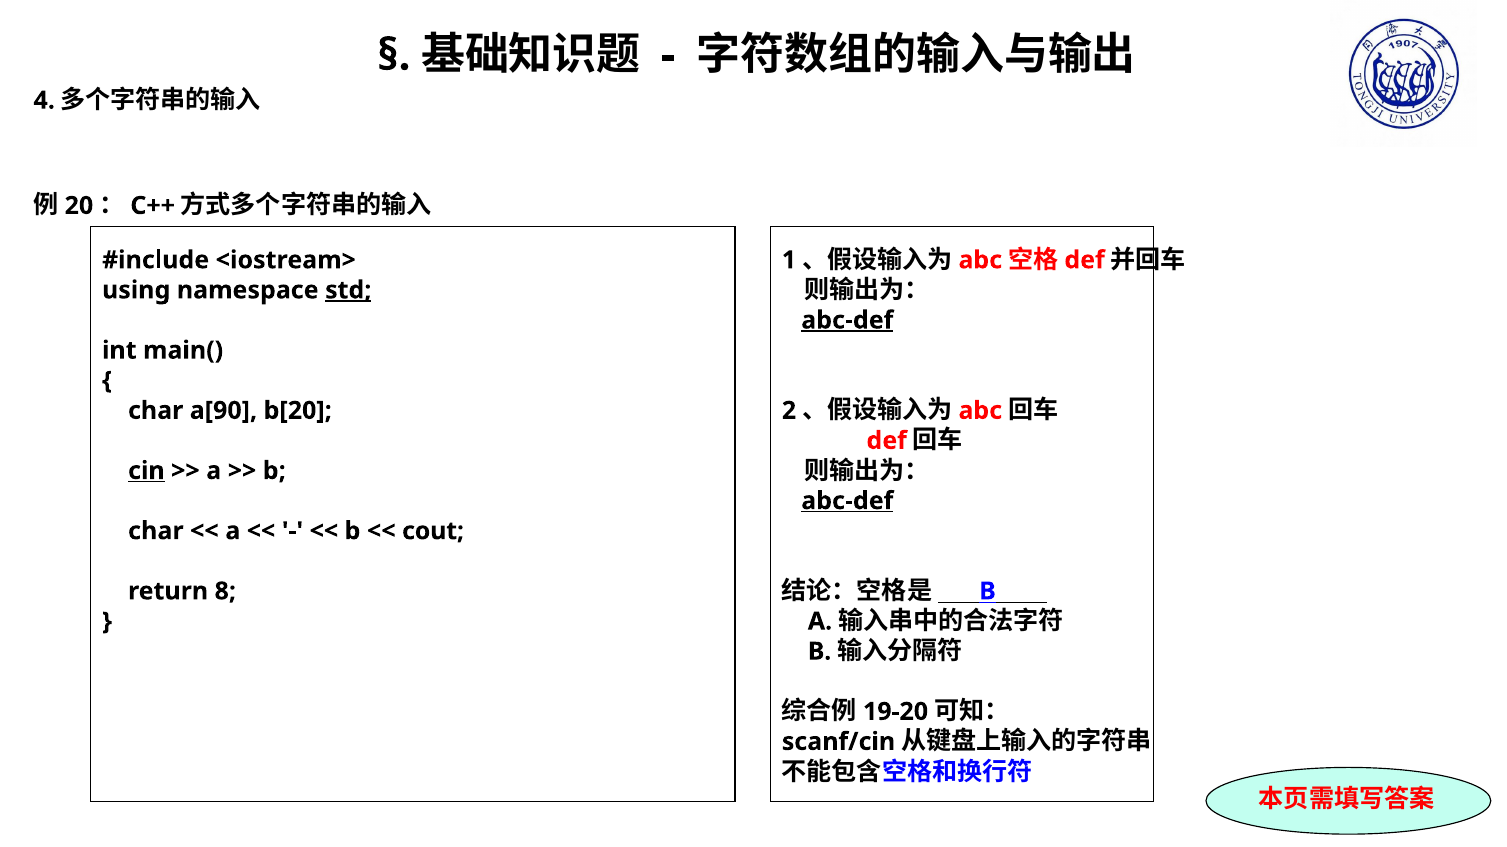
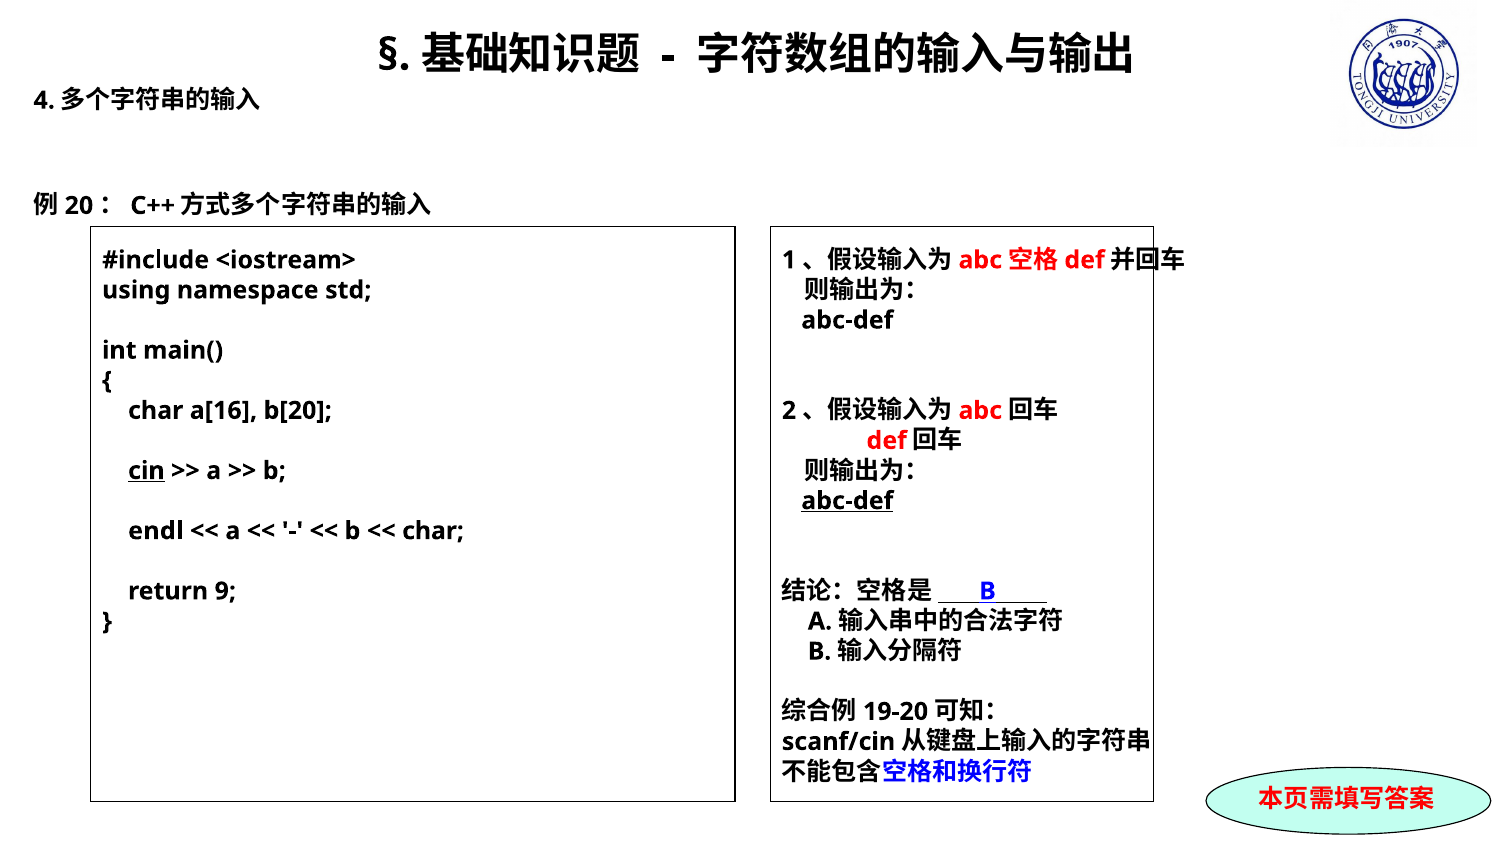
std underline: present -> none
abc-def at (847, 321) underline: present -> none
a[90: a[90 -> a[16
char at (156, 531): char -> endl
cout at (433, 531): cout -> char
8: 8 -> 9
